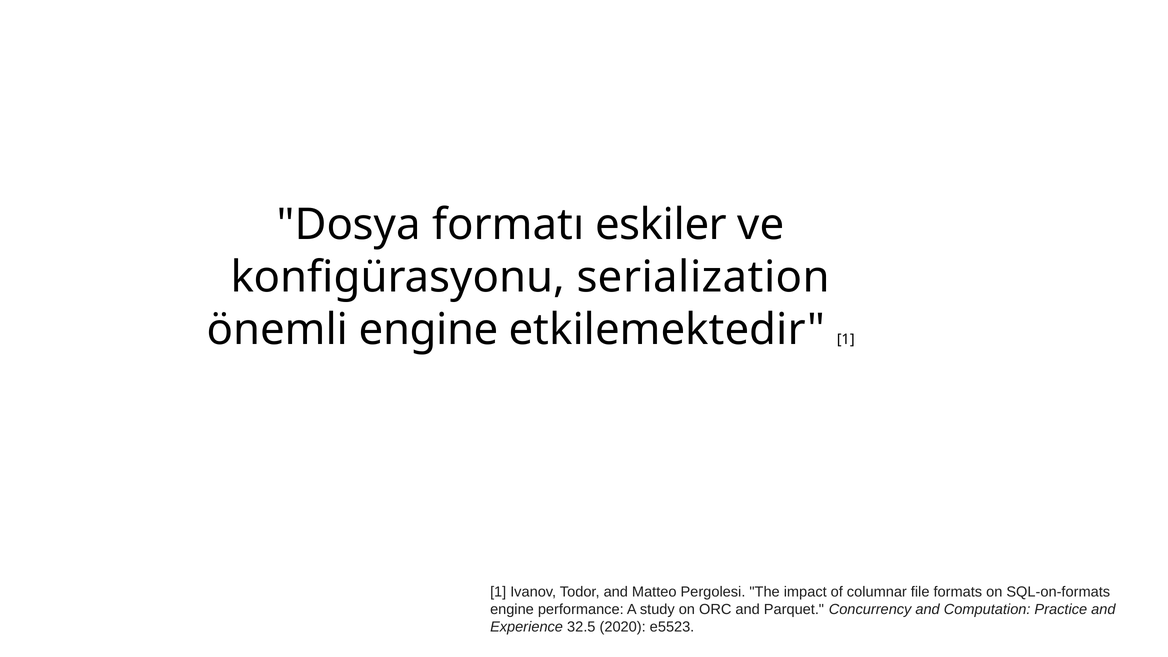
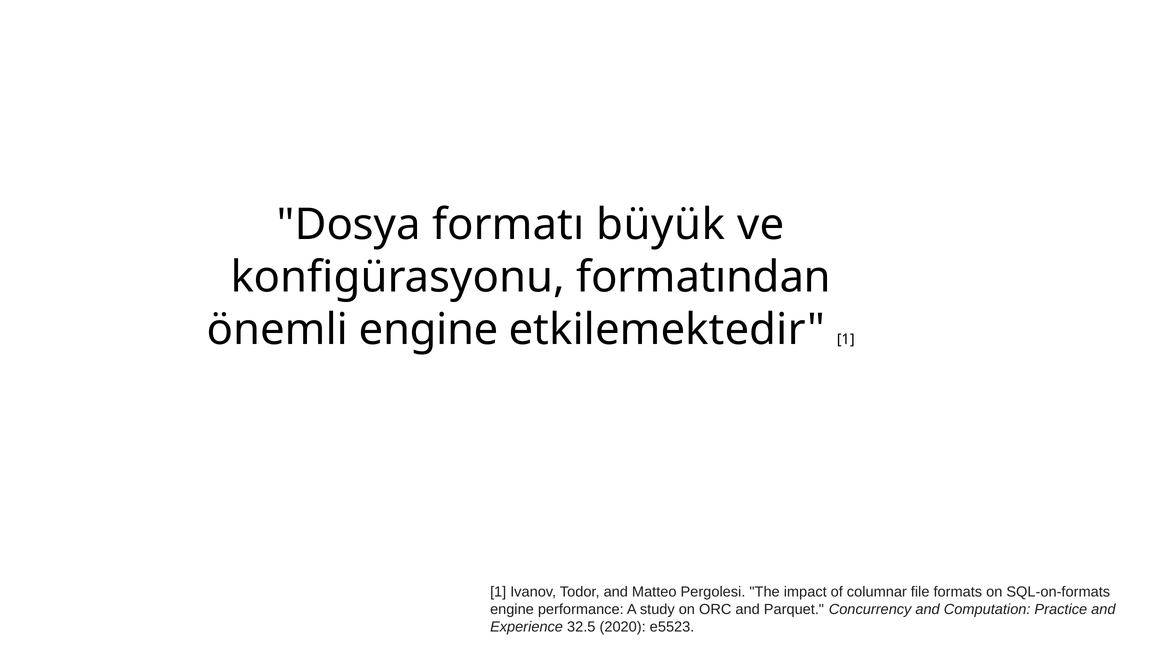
eskiler: eskiler -> büyük
serialization: serialization -> formatından
